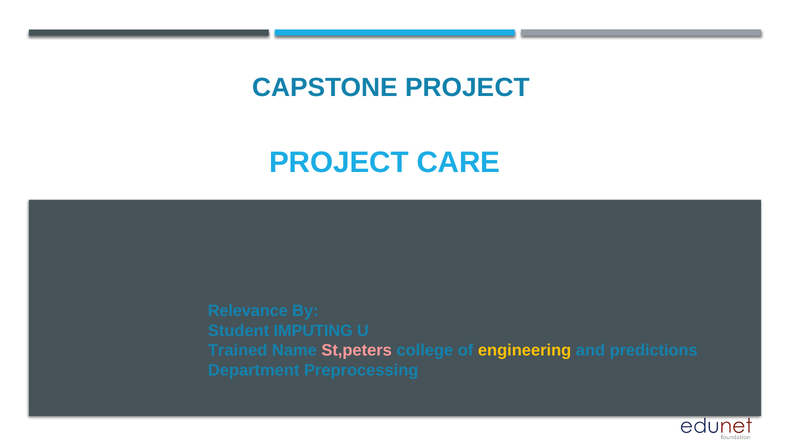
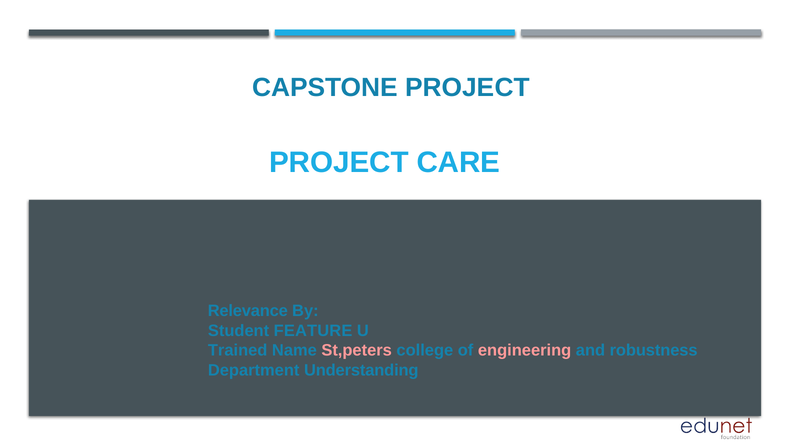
IMPUTING: IMPUTING -> FEATURE
engineering colour: yellow -> pink
predictions: predictions -> robustness
Preprocessing: Preprocessing -> Understanding
